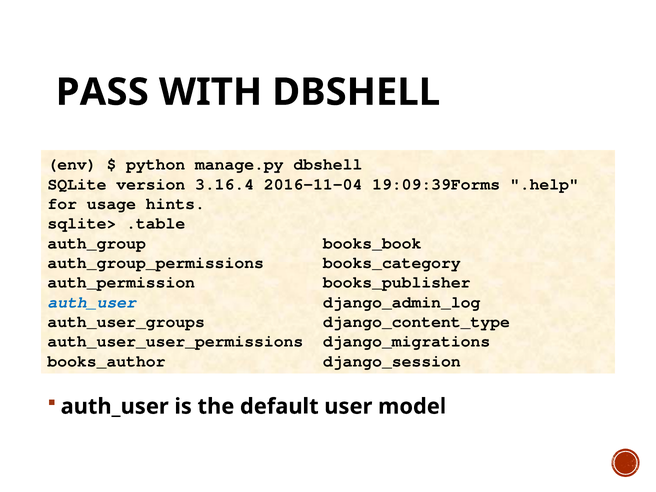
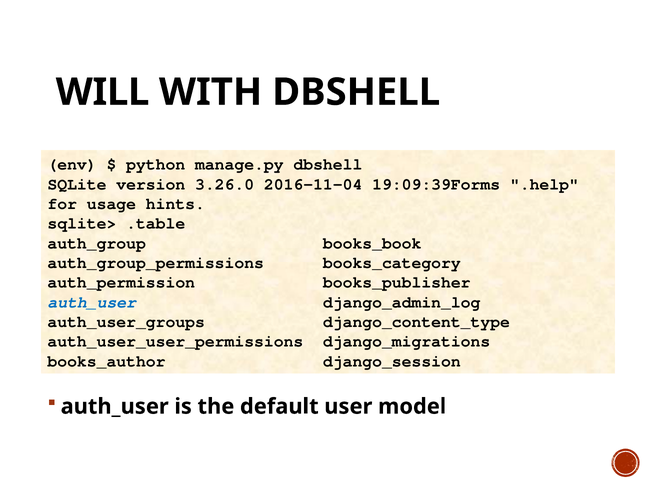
PASS: PASS -> WILL
3.16.4: 3.16.4 -> 3.26.0
